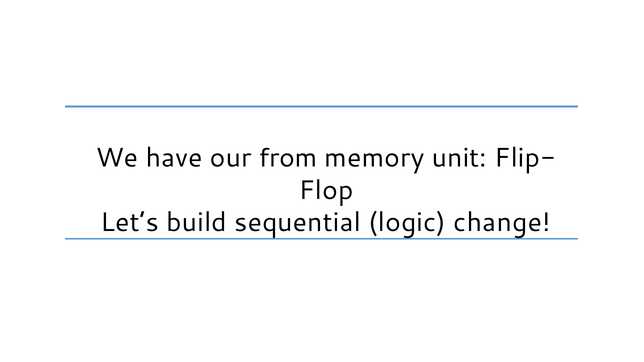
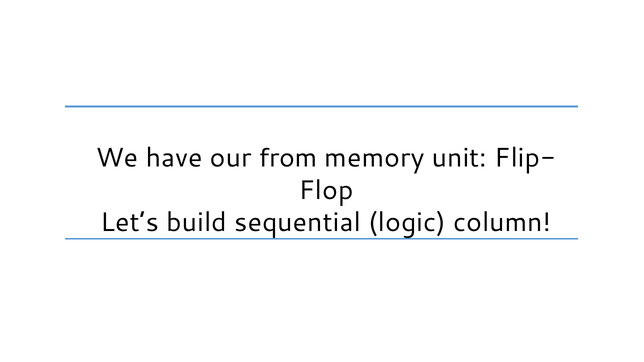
change: change -> column
